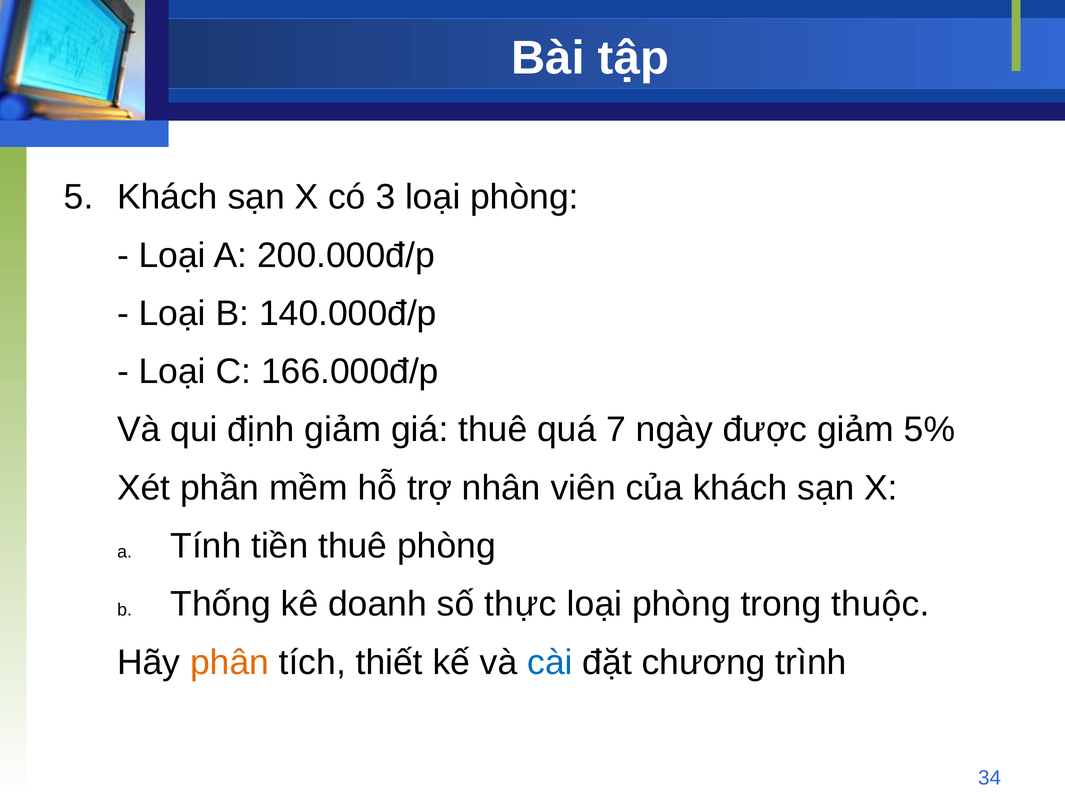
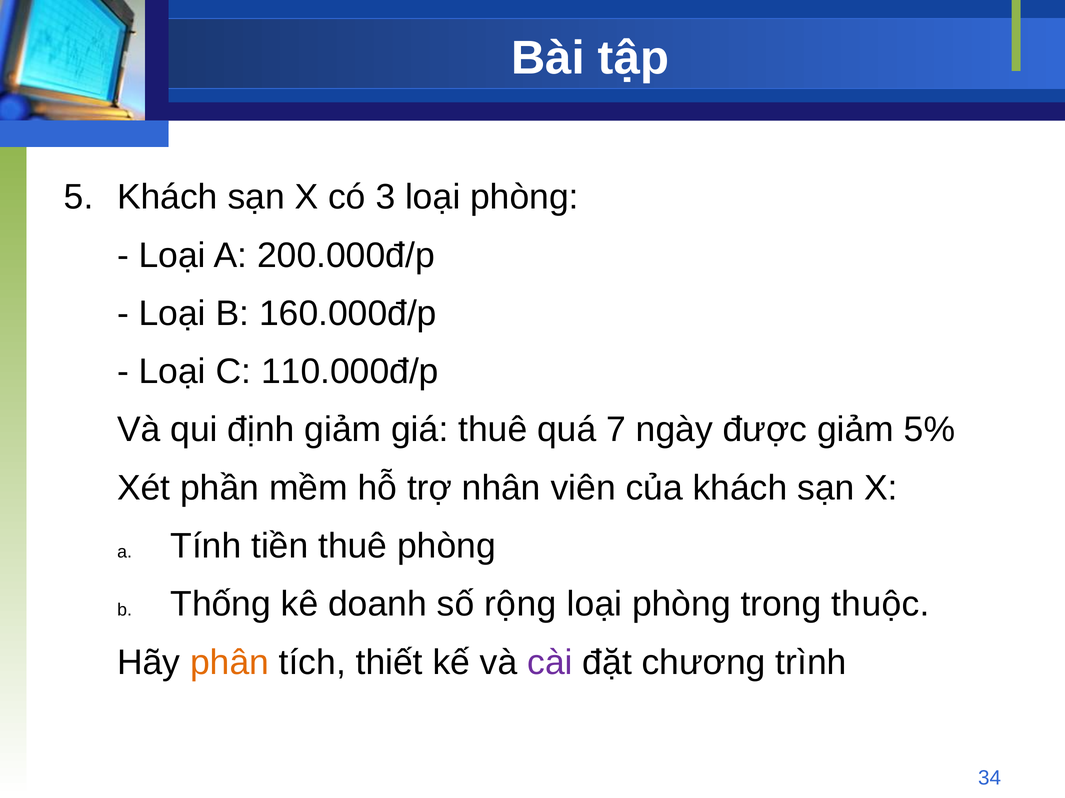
140.000đ/p: 140.000đ/p -> 160.000đ/p
166.000đ/p: 166.000đ/p -> 110.000đ/p
thực: thực -> rộng
cài colour: blue -> purple
